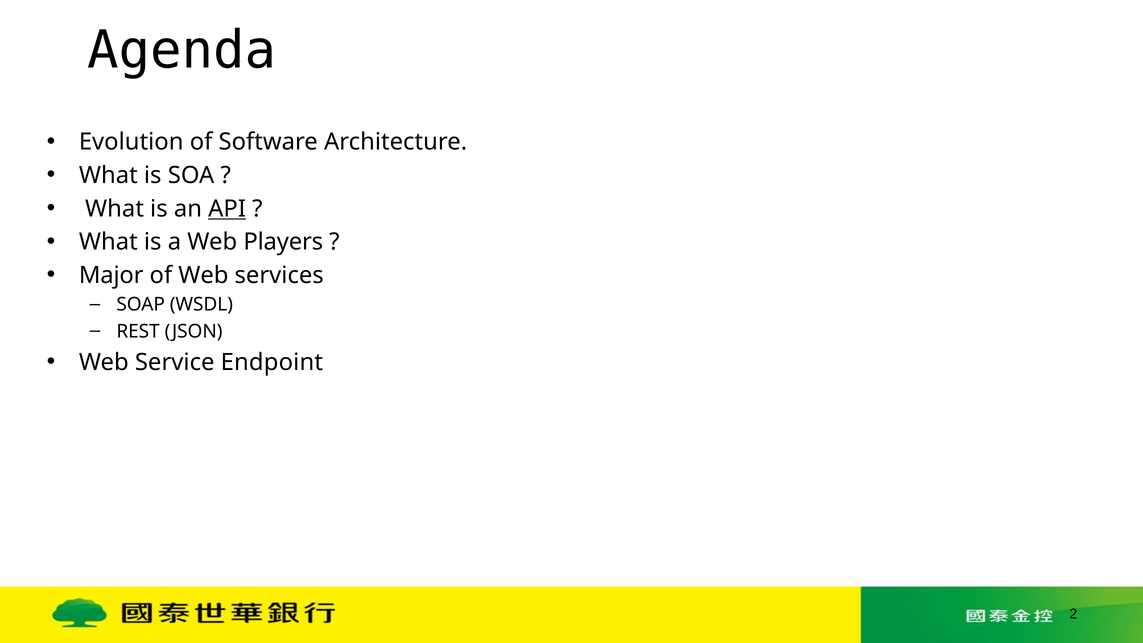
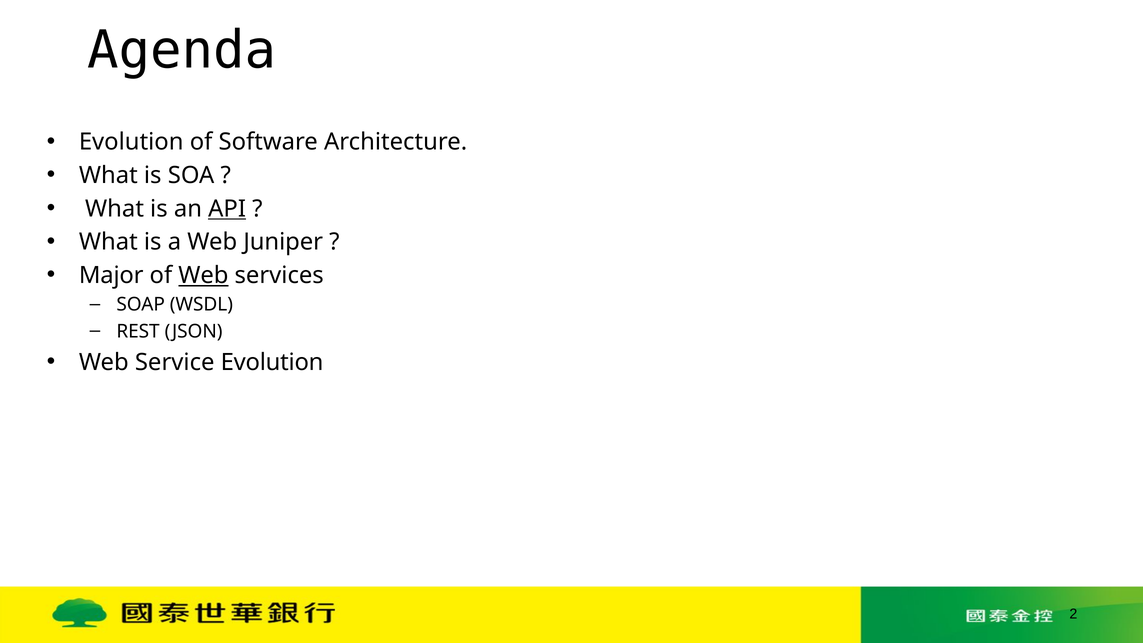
Players: Players -> Juniper
Web at (203, 275) underline: none -> present
Service Endpoint: Endpoint -> Evolution
